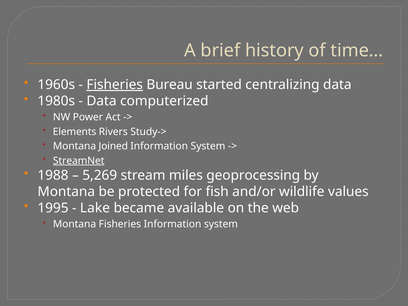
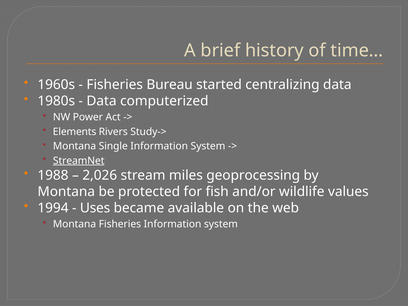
Fisheries at (115, 85) underline: present -> none
Joined: Joined -> Single
5,269: 5,269 -> 2,026
1995: 1995 -> 1994
Lake: Lake -> Uses
